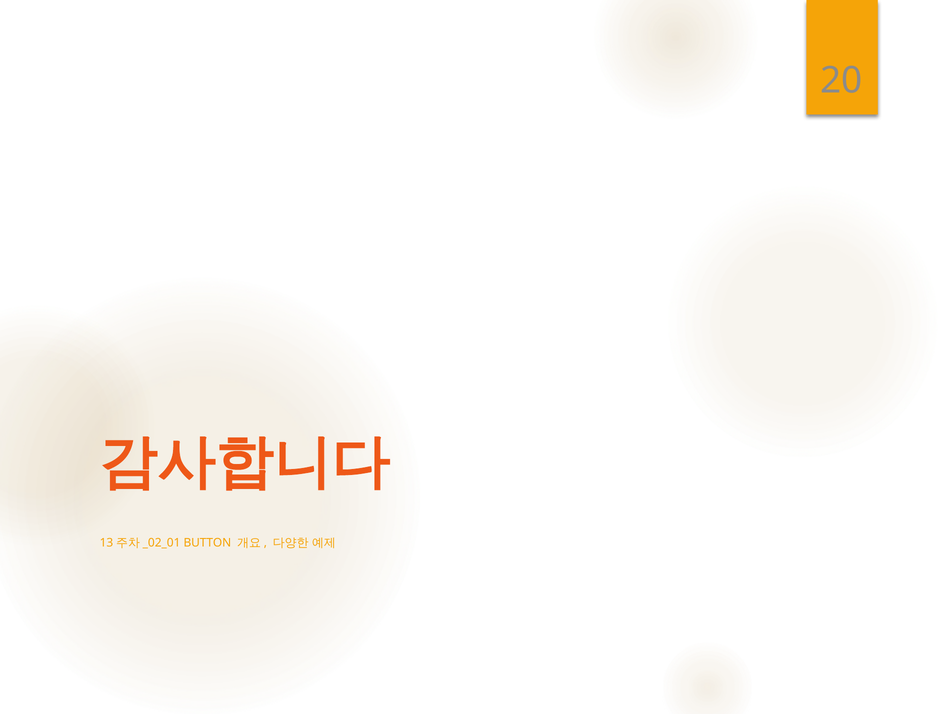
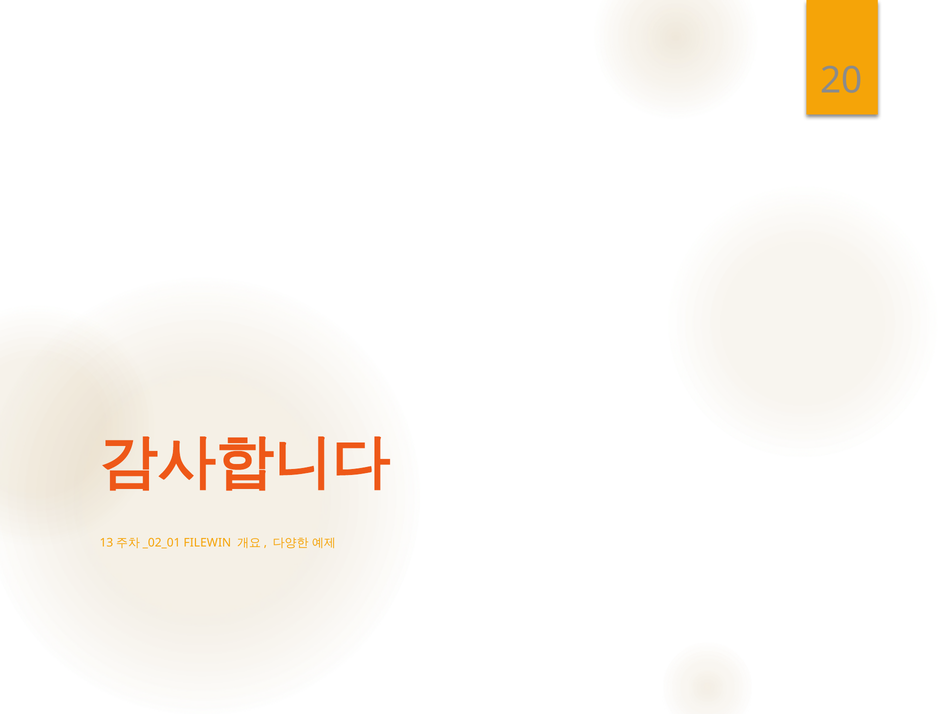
BUTTON: BUTTON -> FILEWIN
